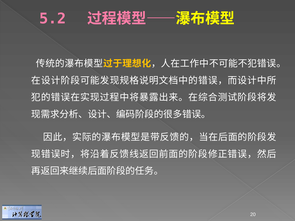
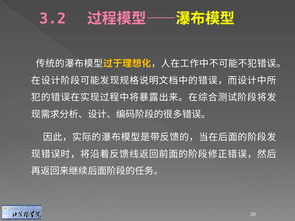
5.2: 5.2 -> 3.2
